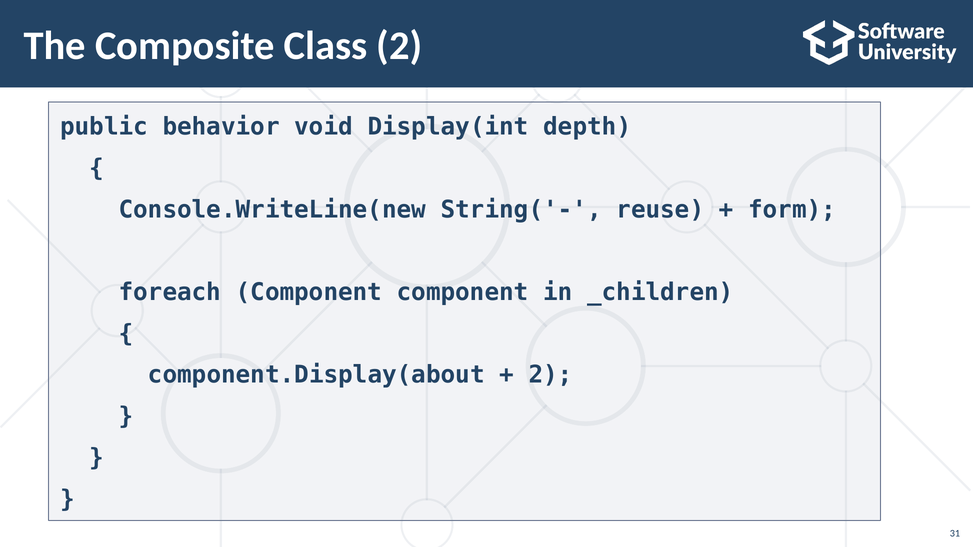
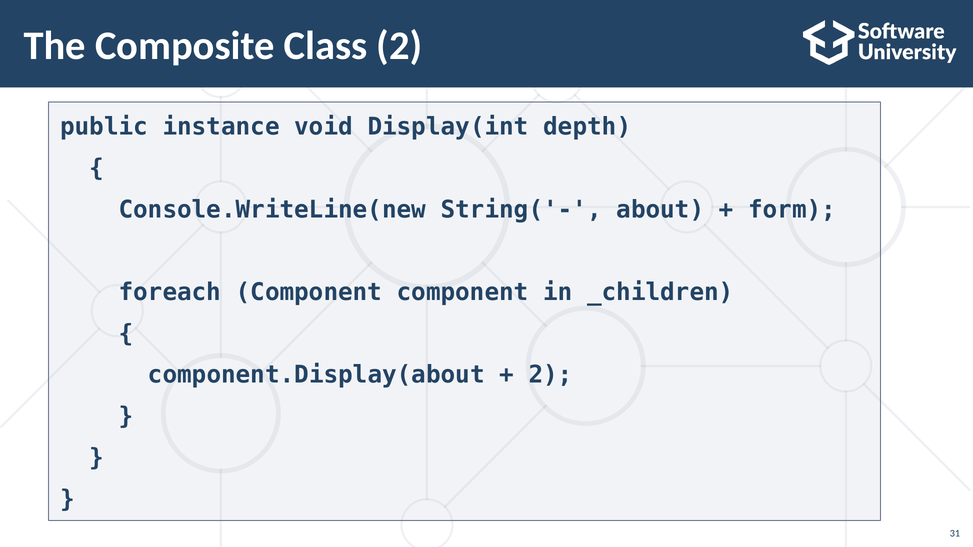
behavior: behavior -> instance
reuse: reuse -> about
